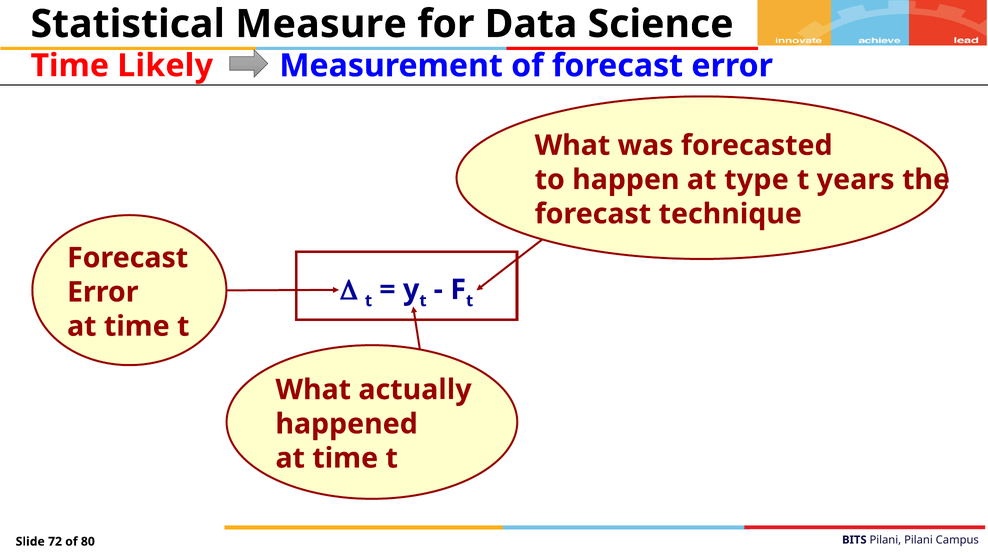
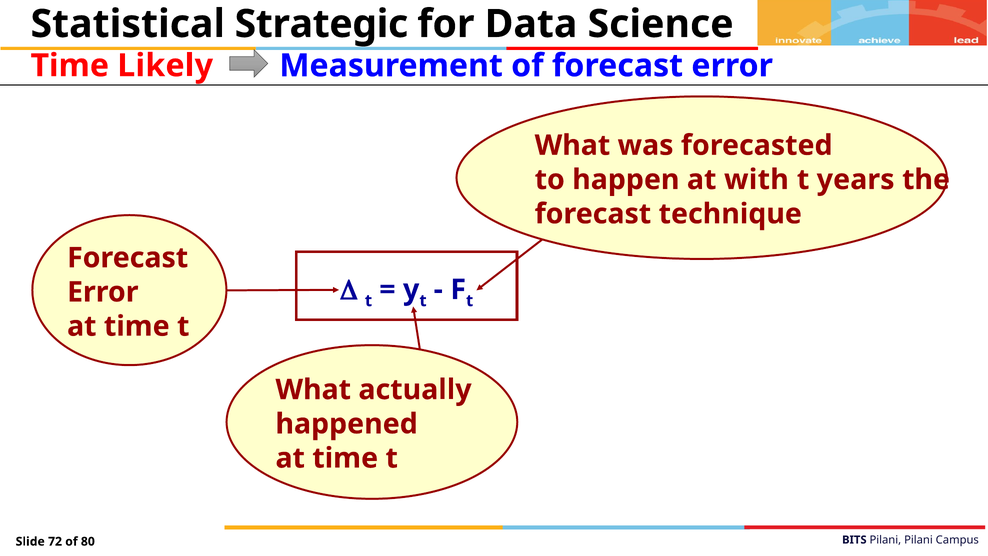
Measure: Measure -> Strategic
type: type -> with
